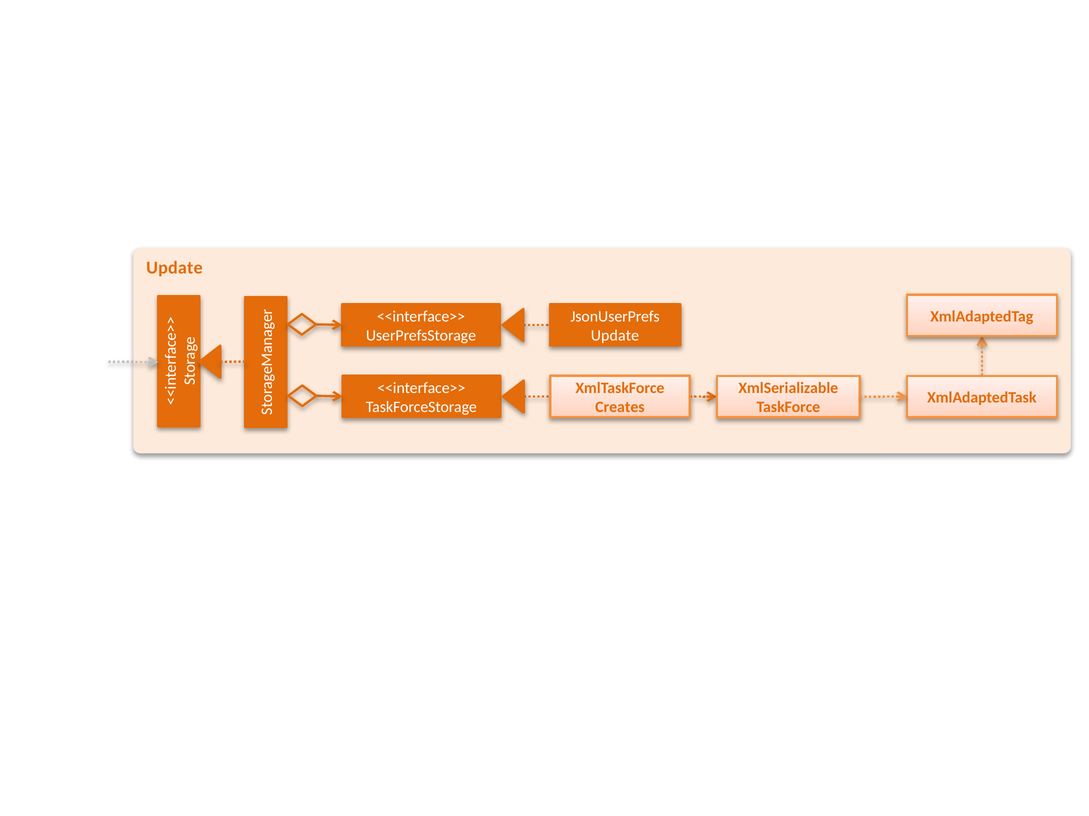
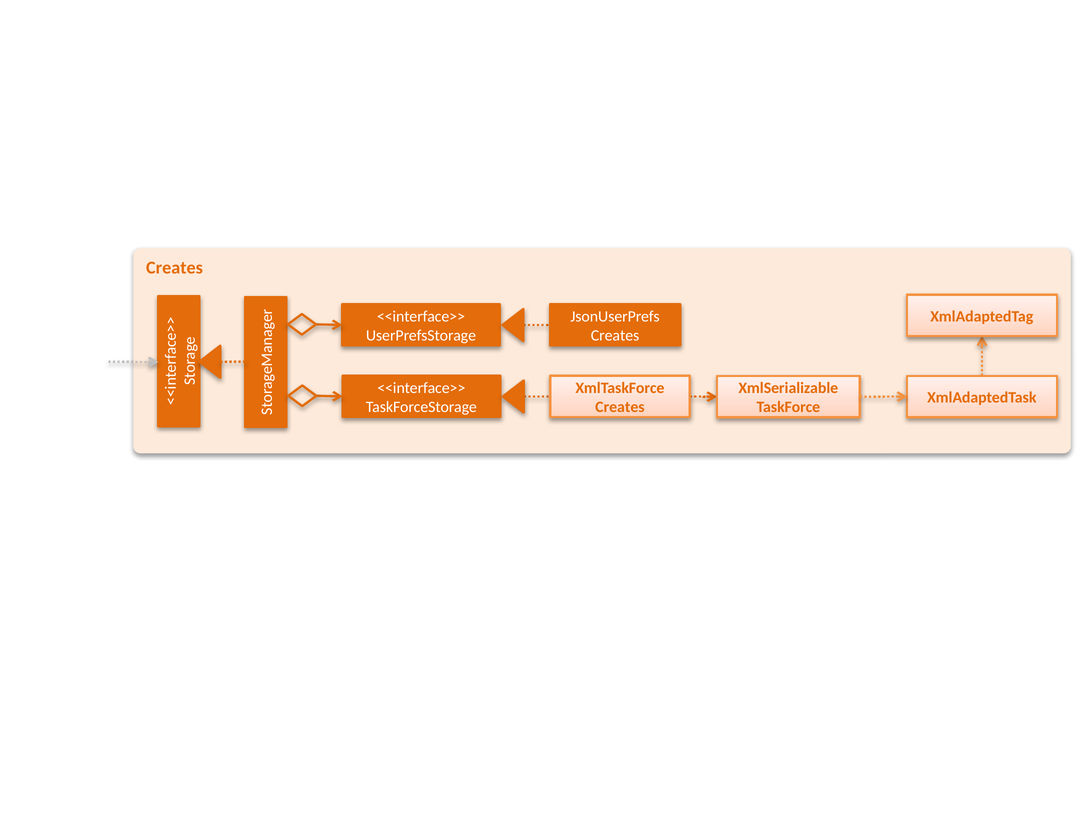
Update at (174, 268): Update -> Creates
Update at (615, 336): Update -> Creates
